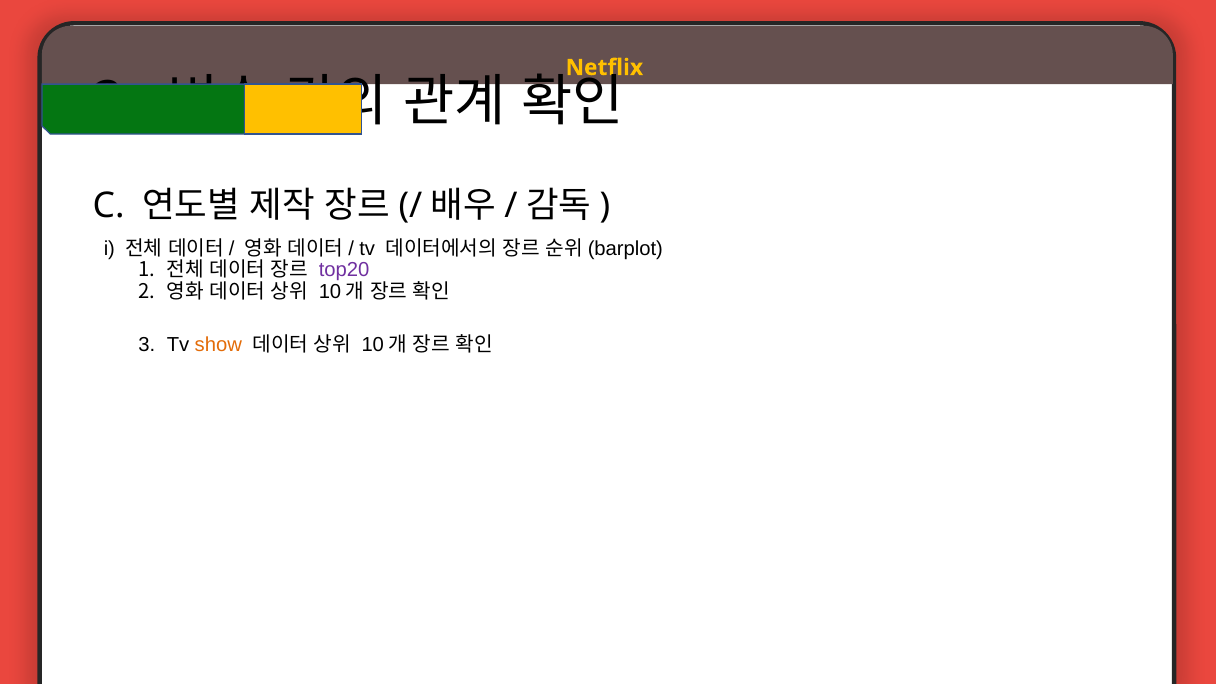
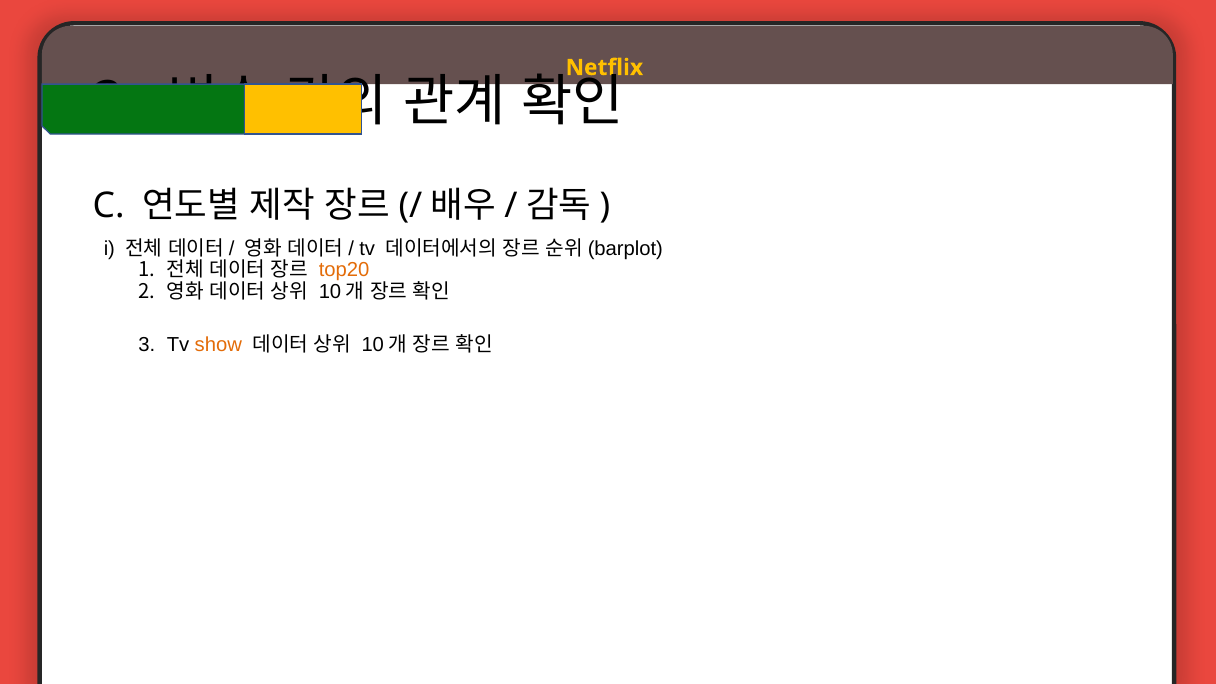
top20 colour: purple -> orange
